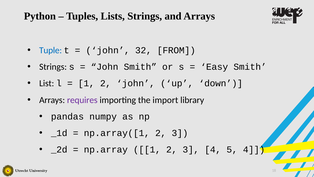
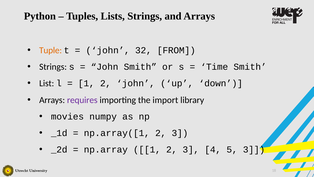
Tuple colour: blue -> orange
Easy: Easy -> Time
pandas: pandas -> movies
5 4: 4 -> 3
